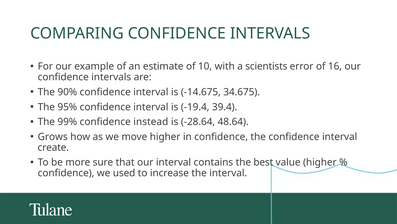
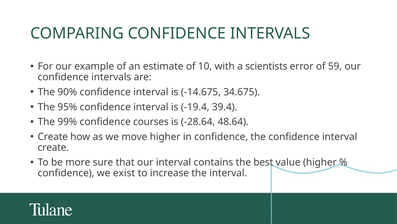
16: 16 -> 59
instead: instead -> courses
Grows at (53, 136): Grows -> Create
used: used -> exist
